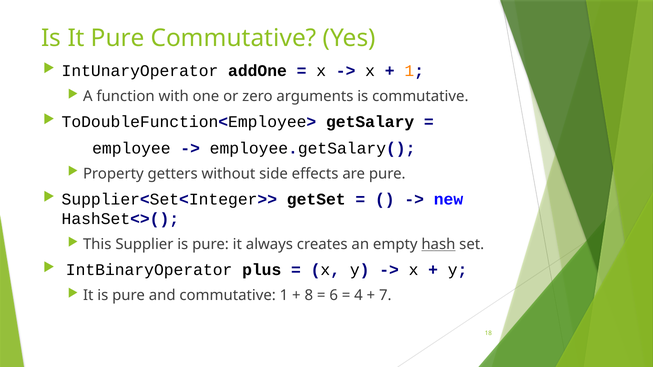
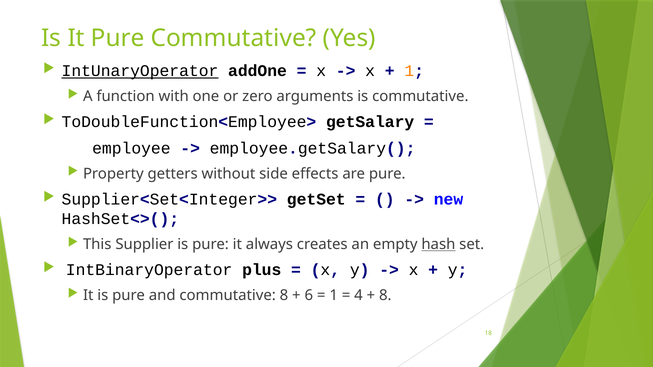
IntUnaryOperator underline: none -> present
commutative 1: 1 -> 8
8: 8 -> 6
6 at (334, 296): 6 -> 1
7 at (385, 296): 7 -> 8
